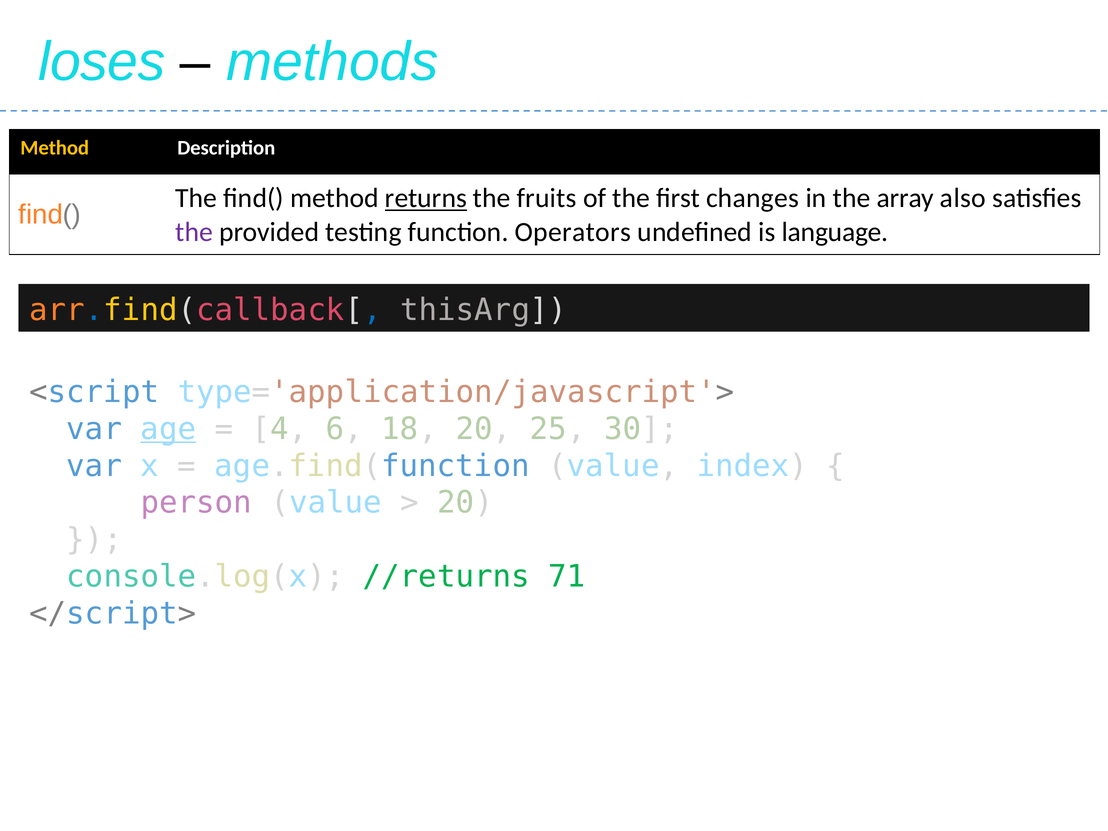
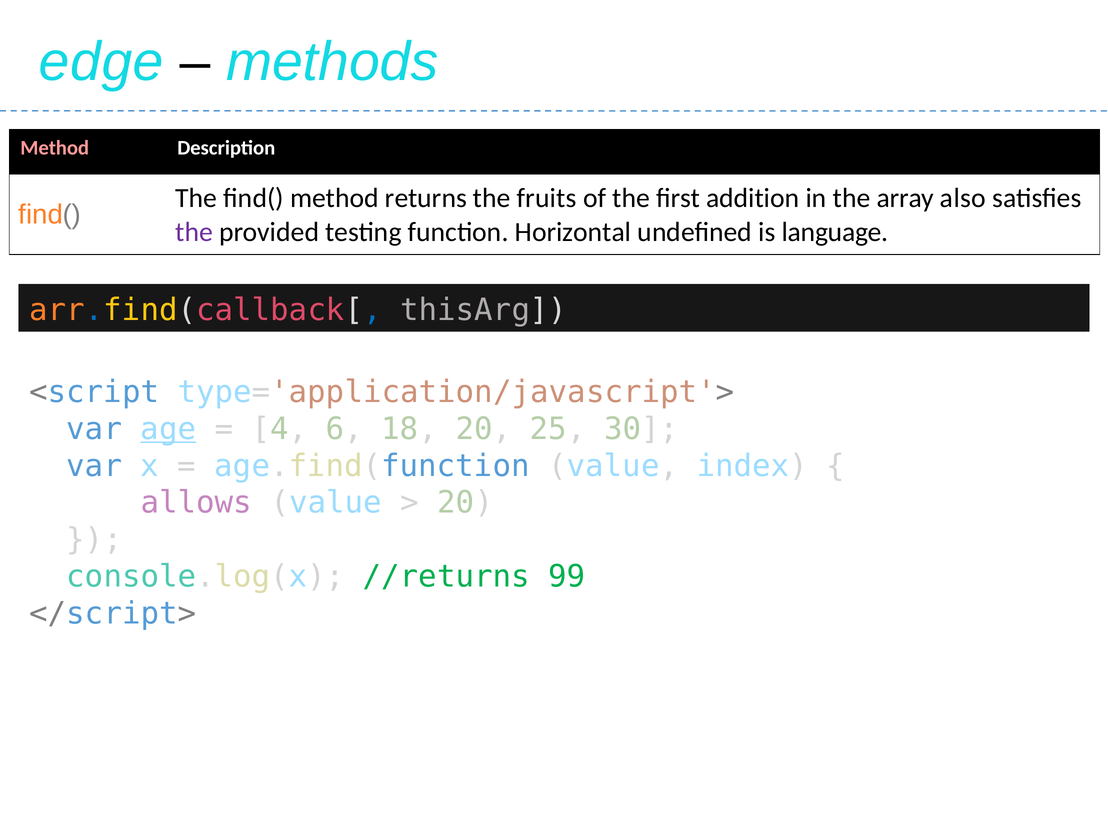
loses: loses -> edge
Method at (55, 148) colour: yellow -> pink
returns underline: present -> none
changes: changes -> addition
Operators: Operators -> Horizontal
person: person -> allows
71: 71 -> 99
